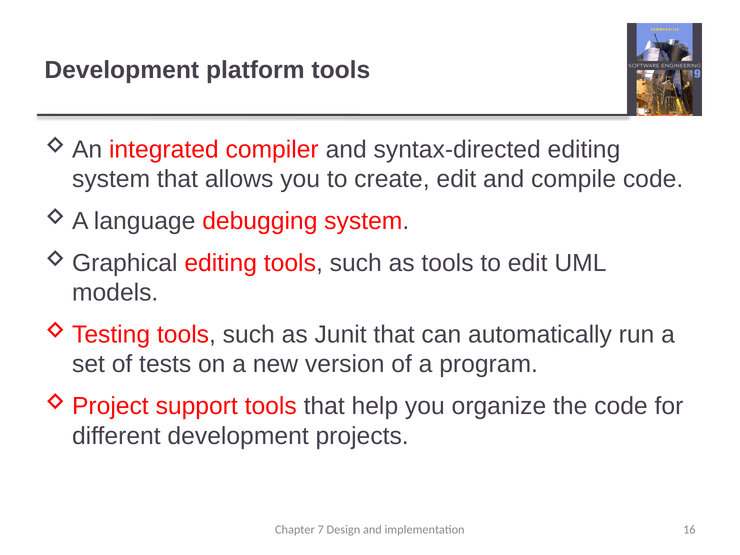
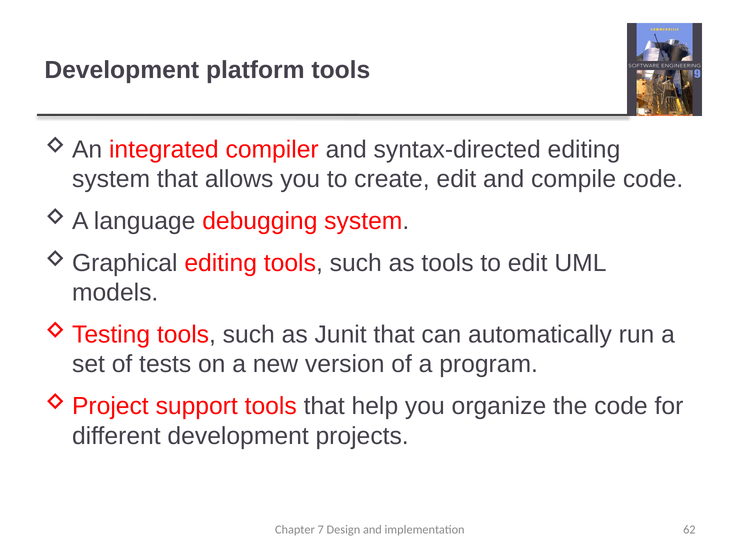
16: 16 -> 62
